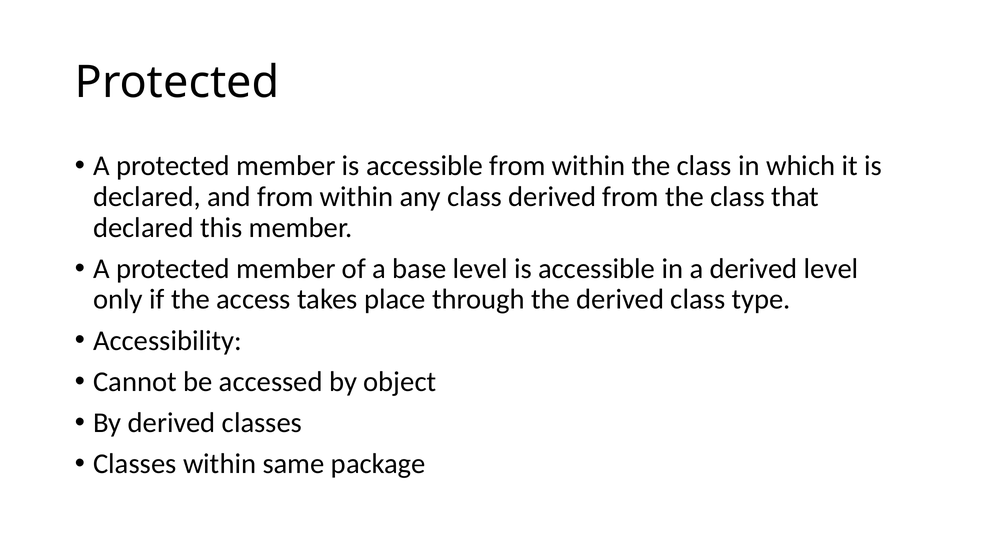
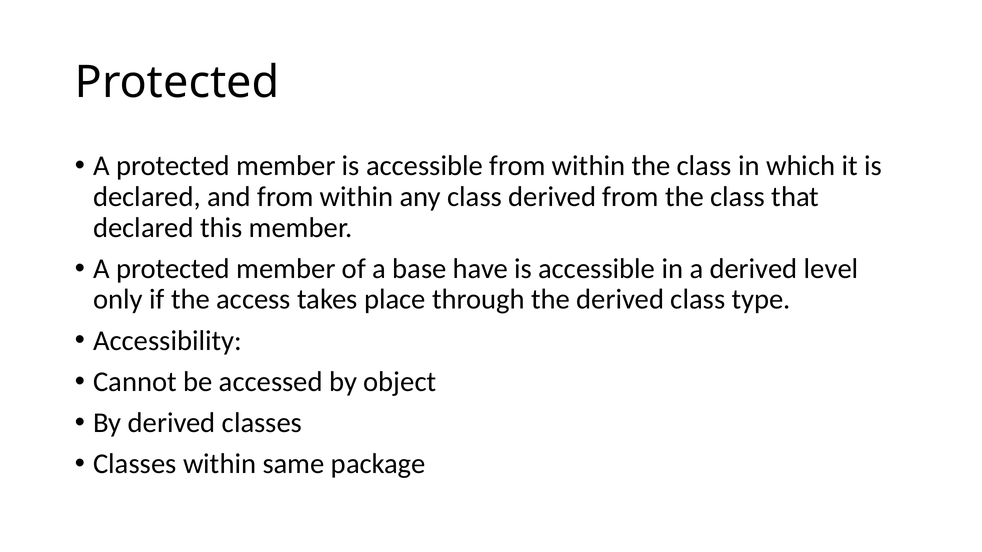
base level: level -> have
